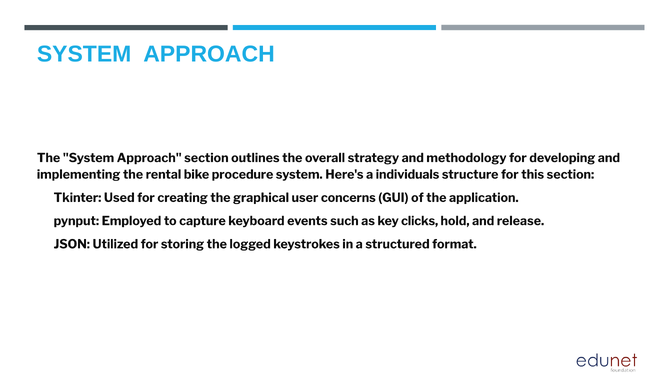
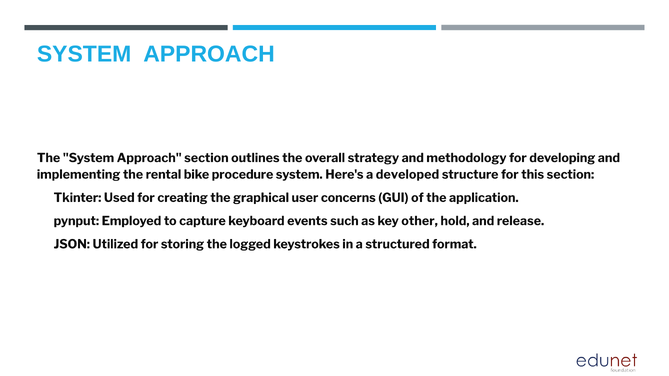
individuals: individuals -> developed
clicks: clicks -> other
